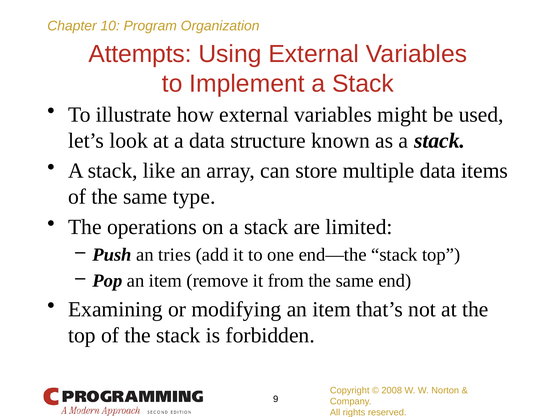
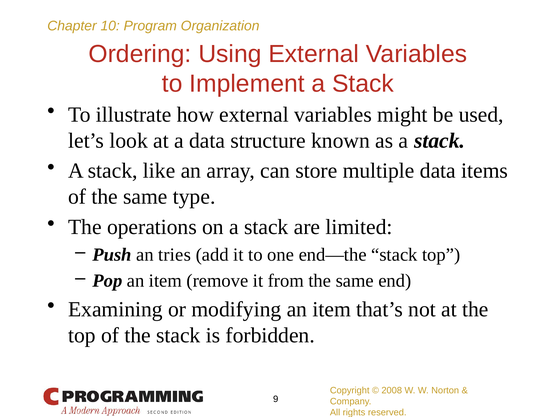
Attempts: Attempts -> Ordering
